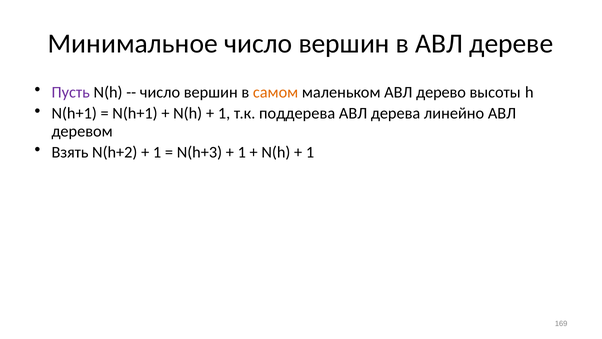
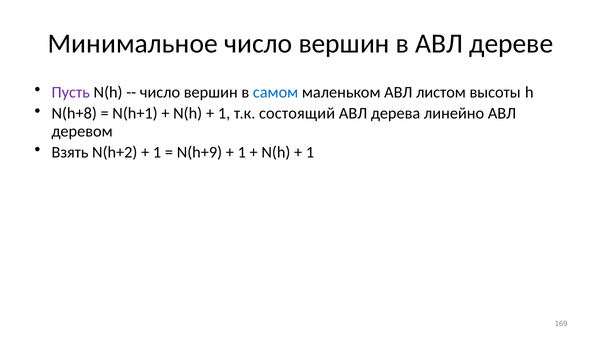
самом colour: orange -> blue
маленьком АВЛ дерево: дерево -> листом
N(h+1 at (74, 113): N(h+1 -> N(h+8
поддерева: поддерева -> состоящий
N(h+3: N(h+3 -> N(h+9
